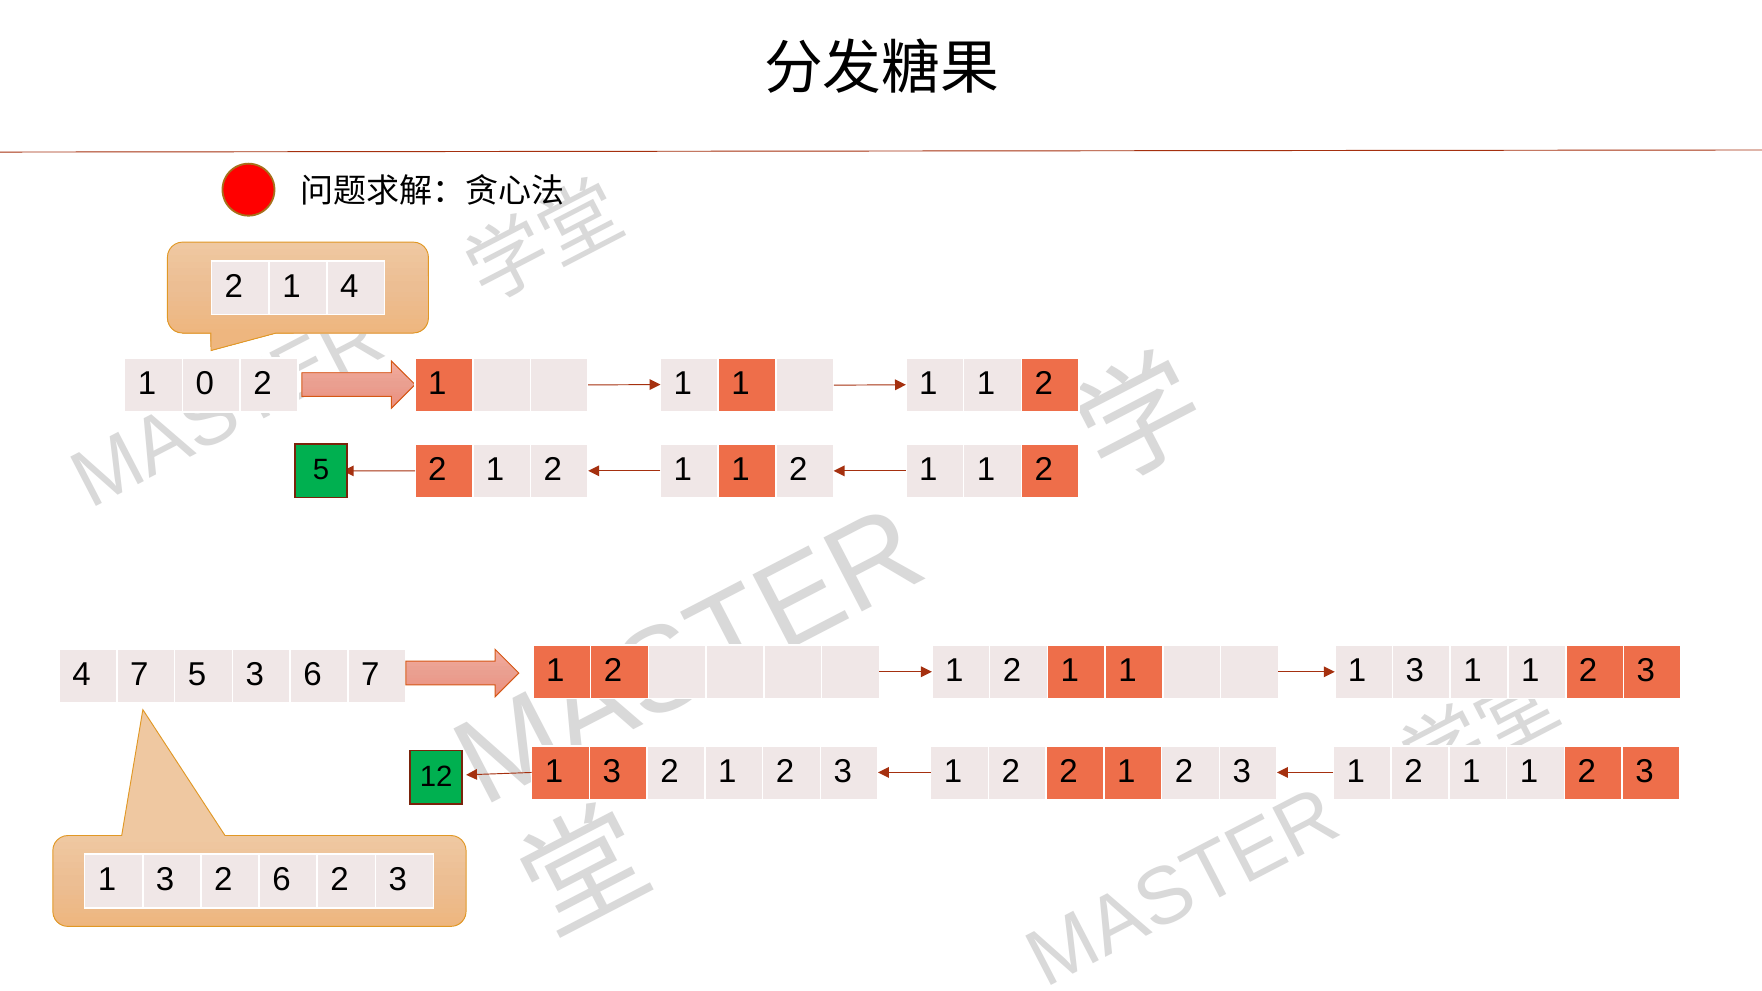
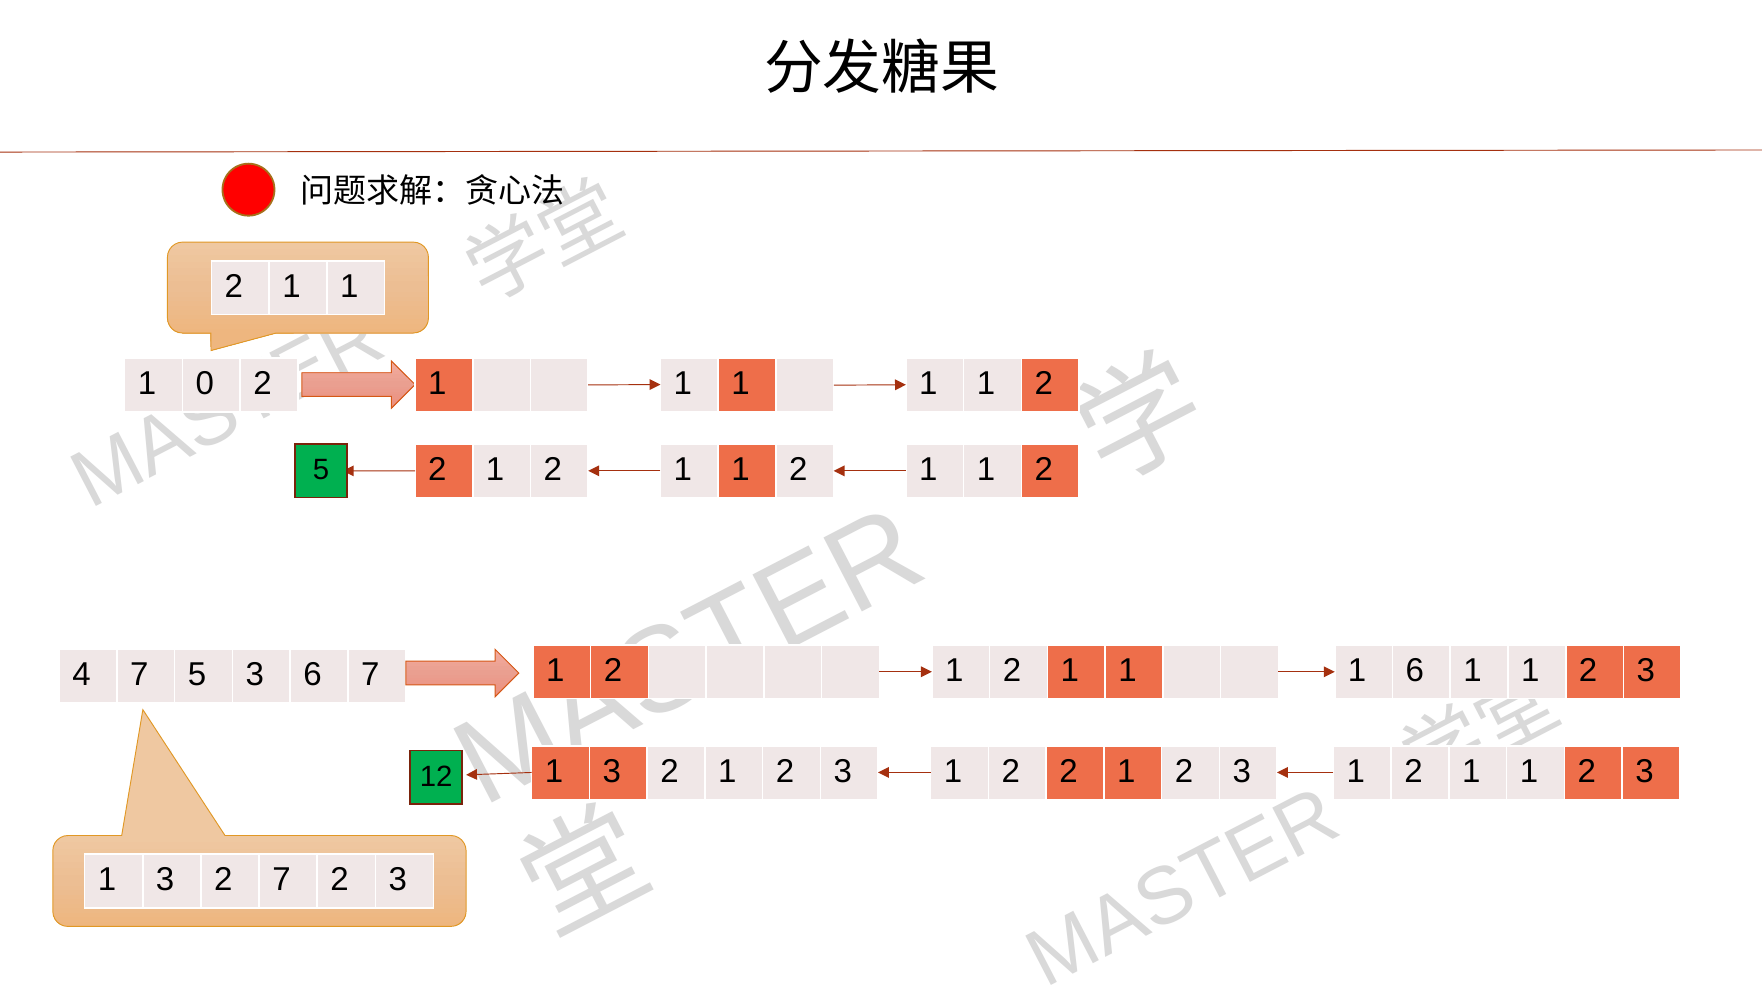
4 at (349, 287): 4 -> 1
1 1 3: 3 -> 6
2 6: 6 -> 7
